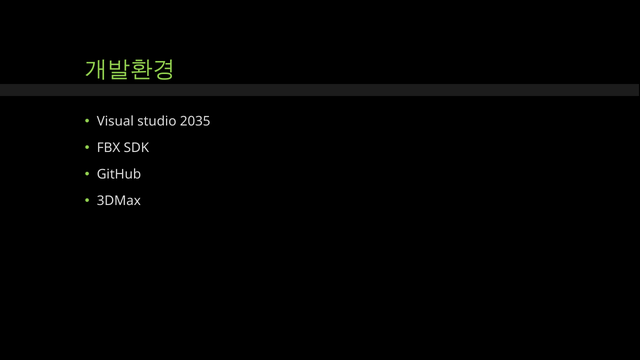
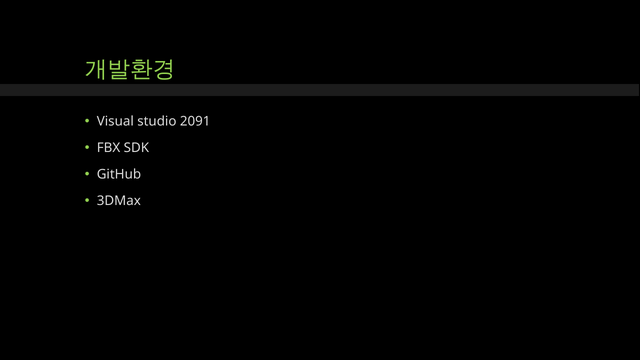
2035: 2035 -> 2091
